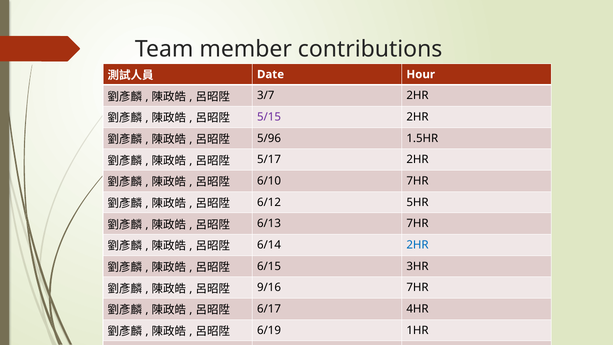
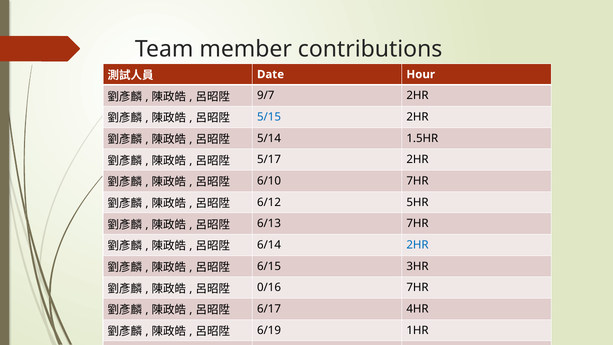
3/7: 3/7 -> 9/7
5/15 colour: purple -> blue
5/96: 5/96 -> 5/14
9/16: 9/16 -> 0/16
